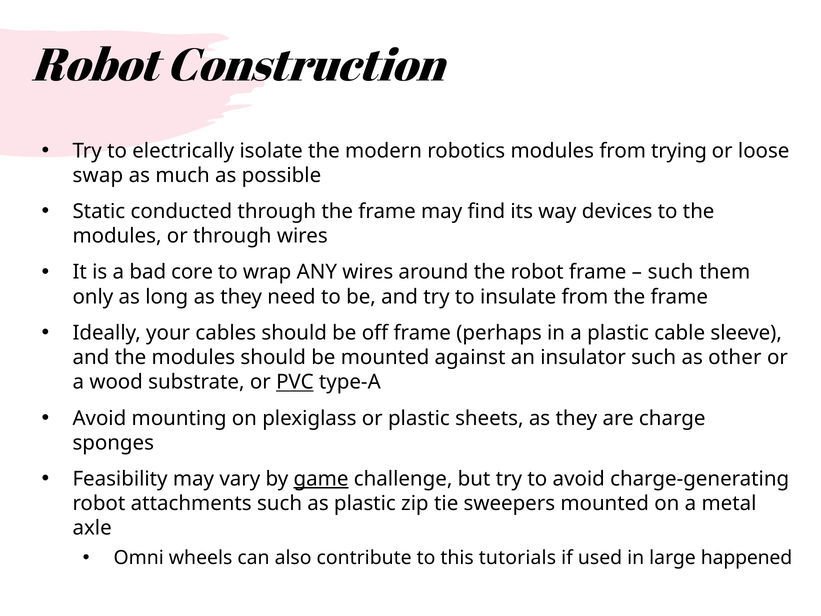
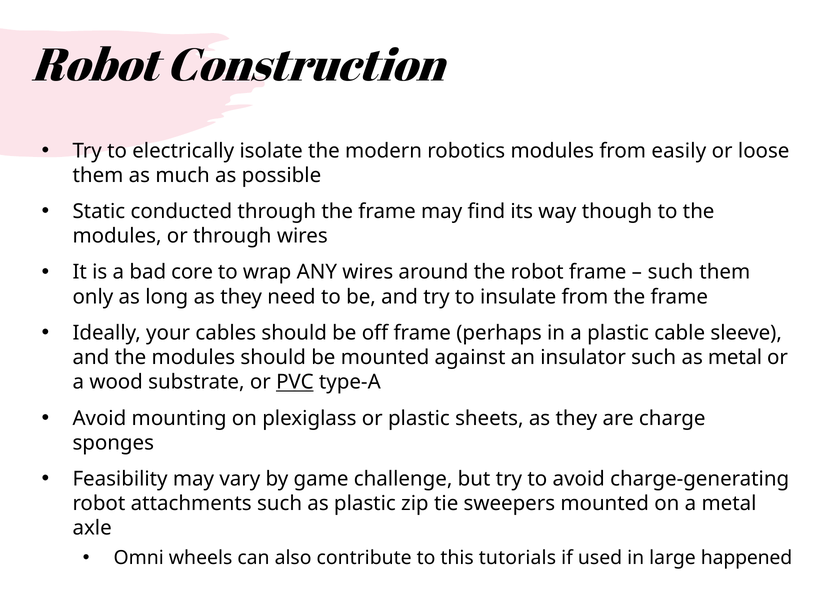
trying: trying -> easily
swap at (98, 175): swap -> them
devices: devices -> though
as other: other -> metal
game underline: present -> none
